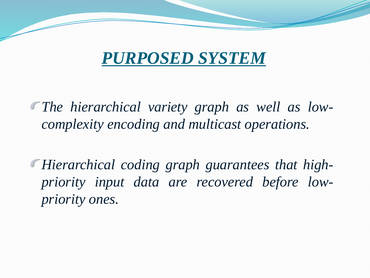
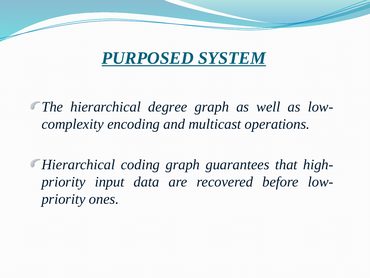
variety: variety -> degree
